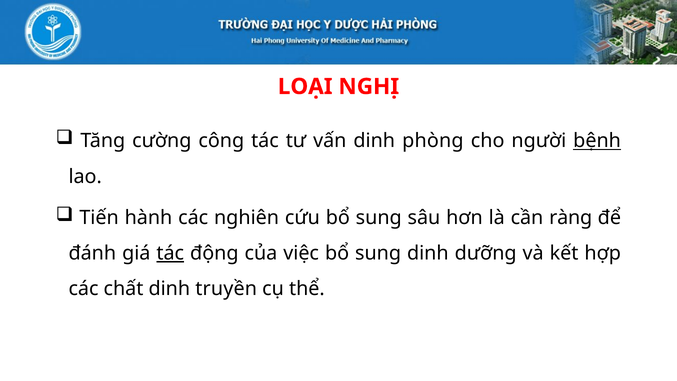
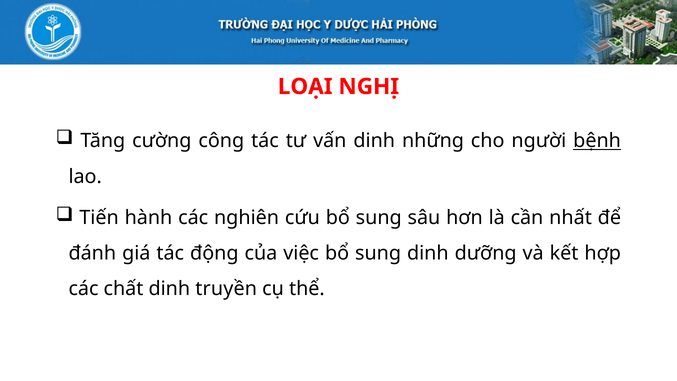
phòng: phòng -> những
ràng: ràng -> nhất
tác at (170, 253) underline: present -> none
